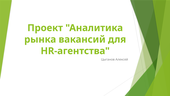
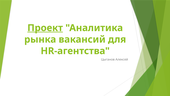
Проект underline: none -> present
